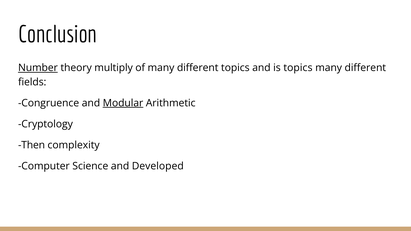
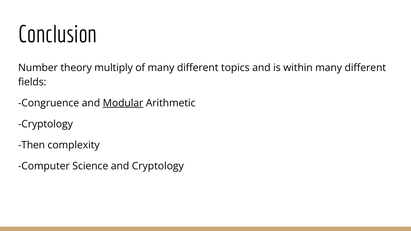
Number underline: present -> none
is topics: topics -> within
and Developed: Developed -> Cryptology
